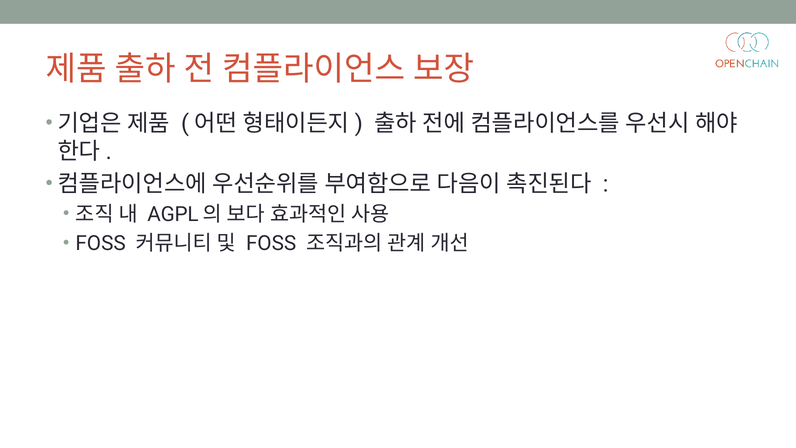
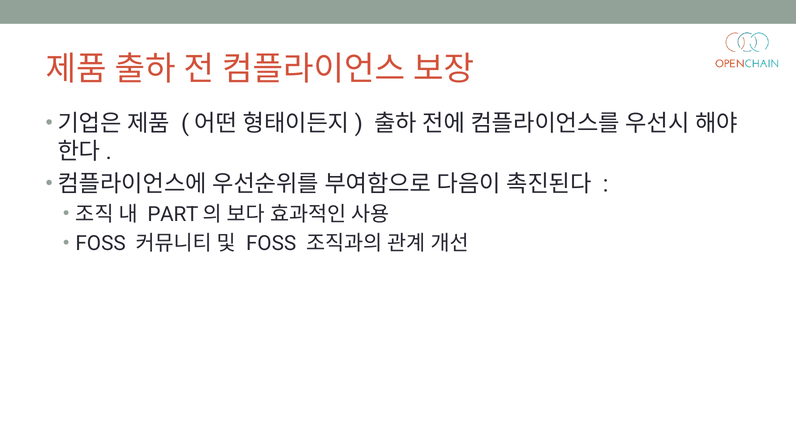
AGPL: AGPL -> PART
